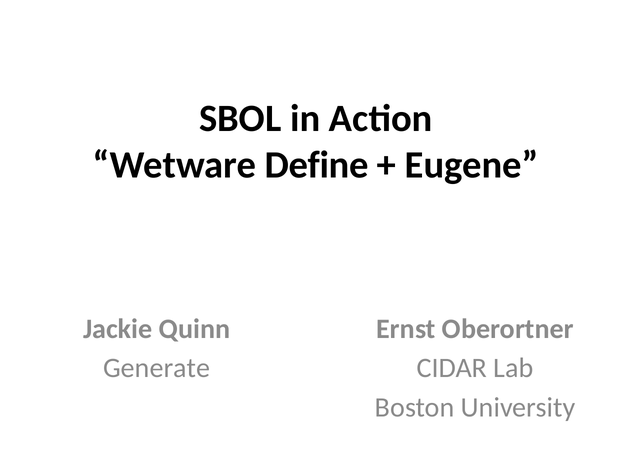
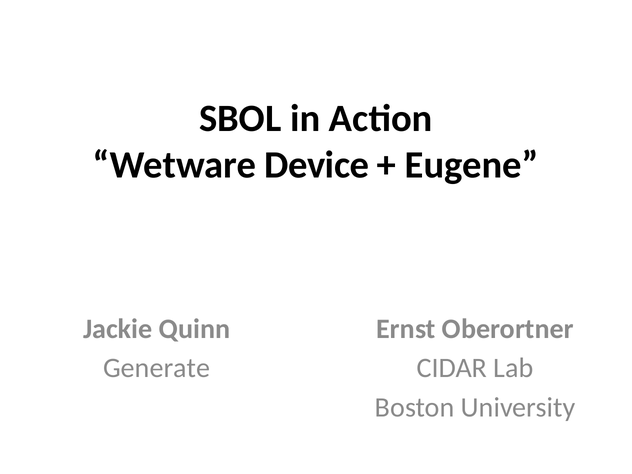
Define: Define -> Device
